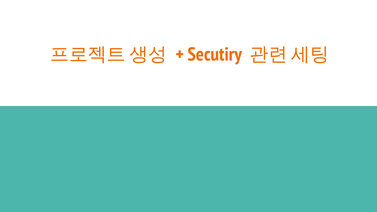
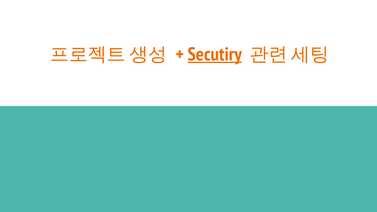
Secutiry underline: none -> present
